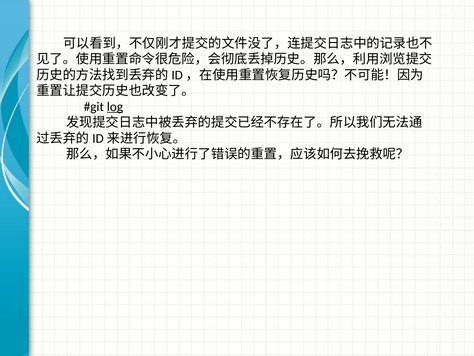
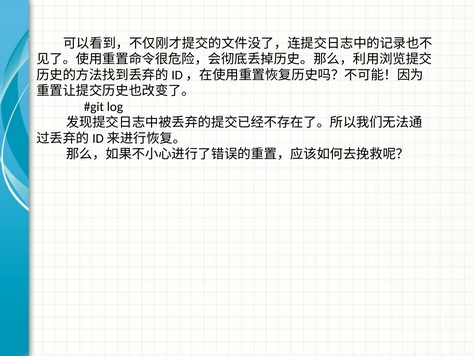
log underline: present -> none
